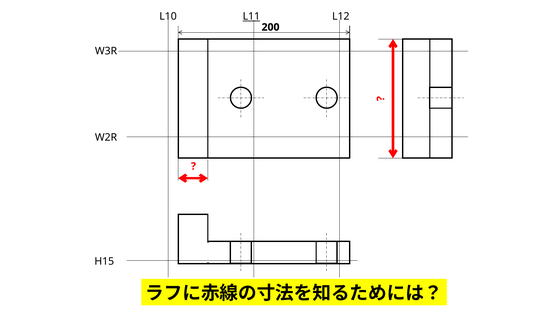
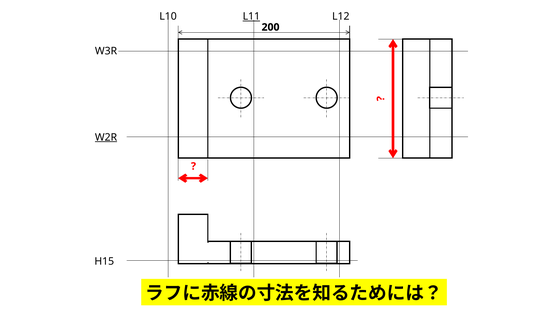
W2R underline: none -> present
